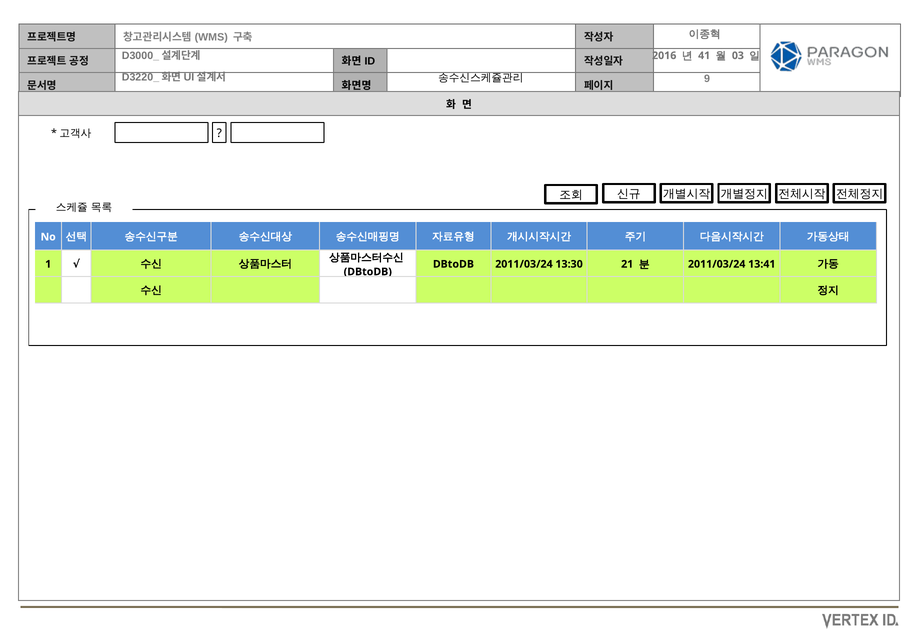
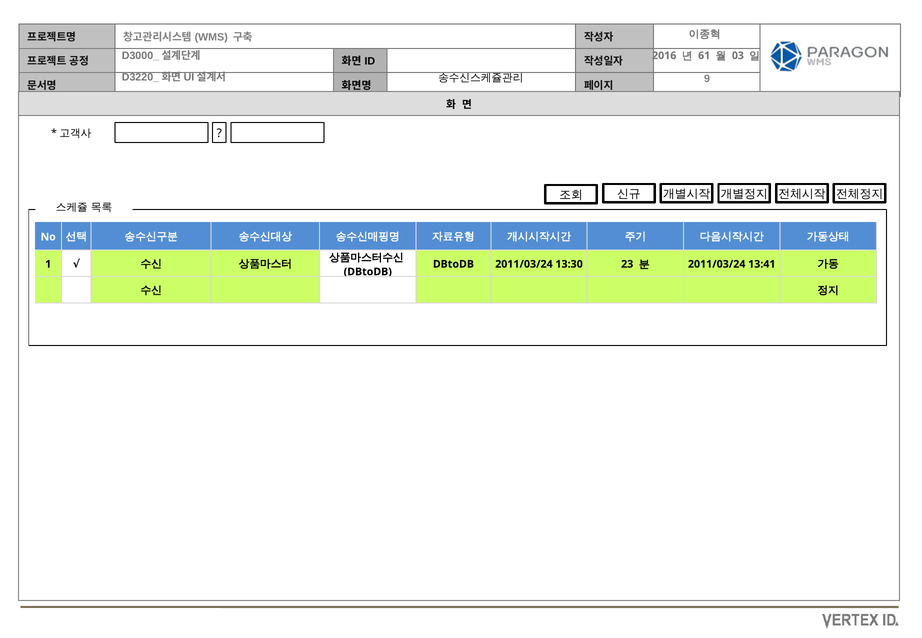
41: 41 -> 61
21: 21 -> 23
